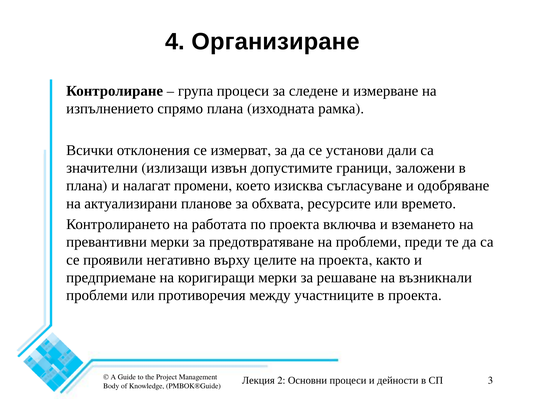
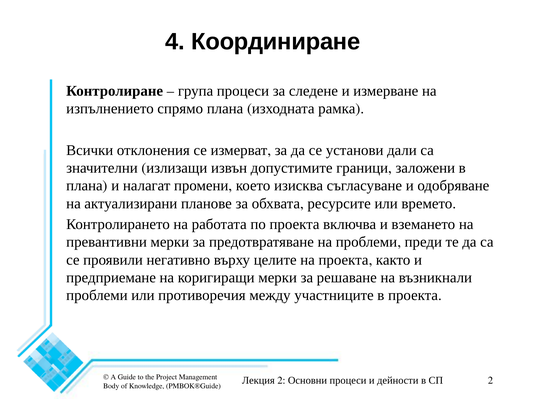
Организиране: Организиране -> Координиране
3 at (490, 381): 3 -> 2
